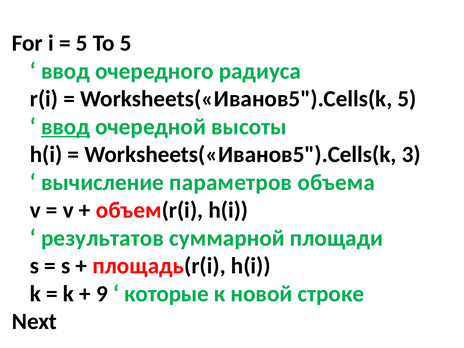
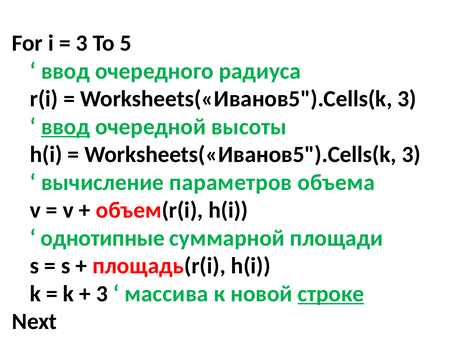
5 at (82, 43): 5 -> 3
5 at (407, 99): 5 -> 3
результатов: результатов -> однотипные
9 at (102, 294): 9 -> 3
которые: которые -> массива
строке underline: none -> present
